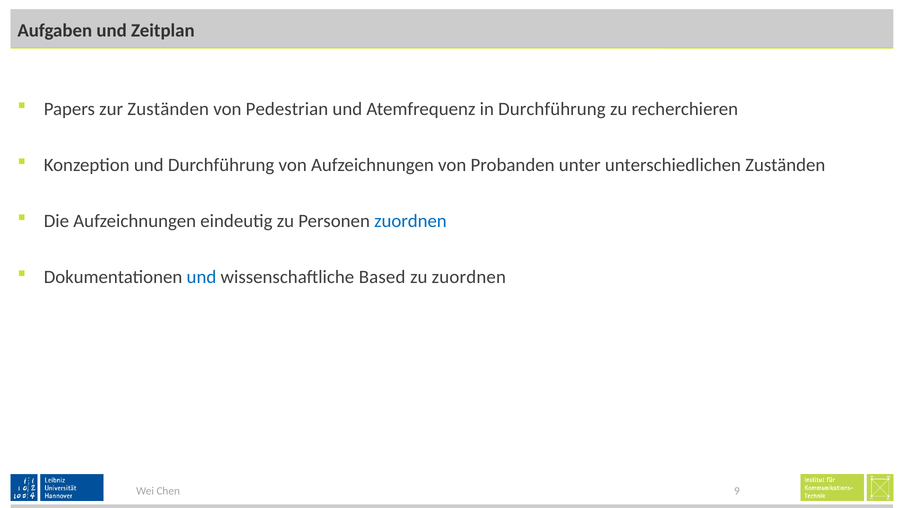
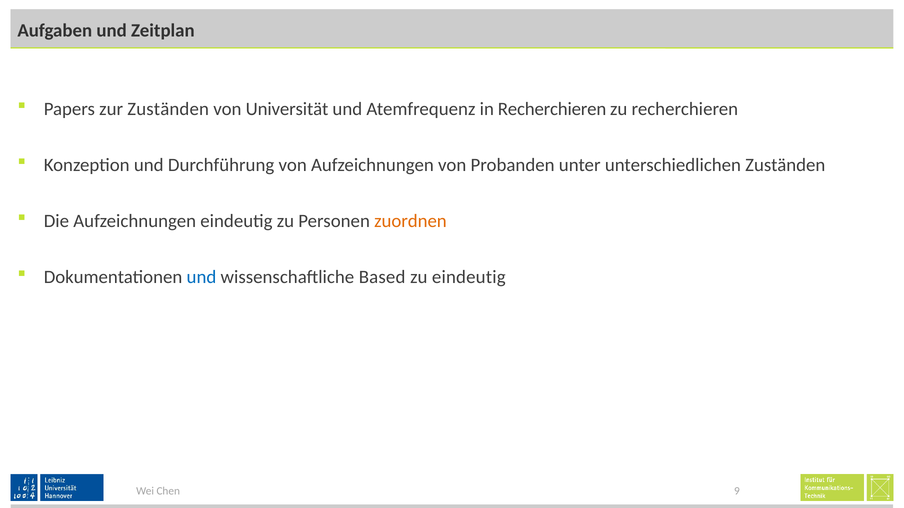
Pedestrian: Pedestrian -> Universität
in Durchführung: Durchführung -> Recherchieren
zuordnen at (410, 221) colour: blue -> orange
zu zuordnen: zuordnen -> eindeutig
